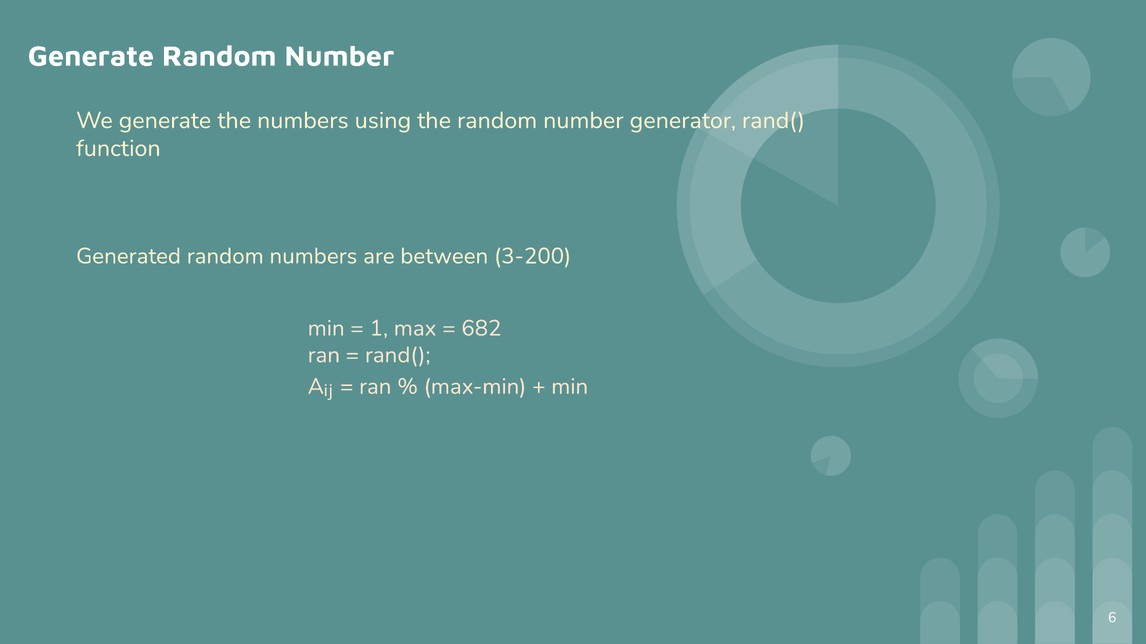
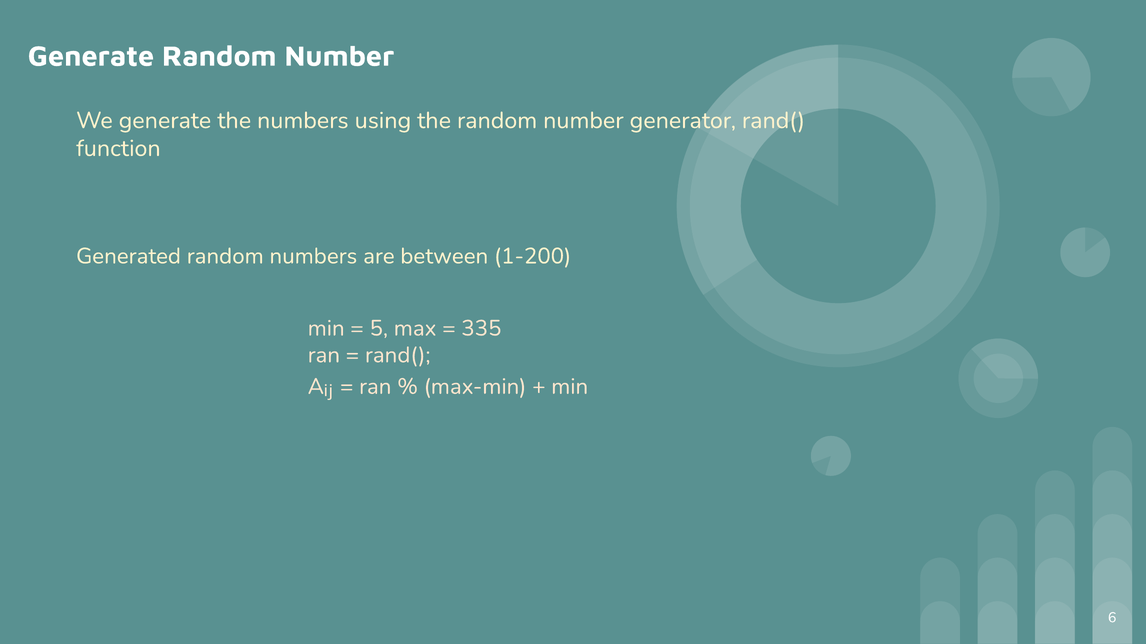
3-200: 3-200 -> 1-200
1: 1 -> 5
682: 682 -> 335
